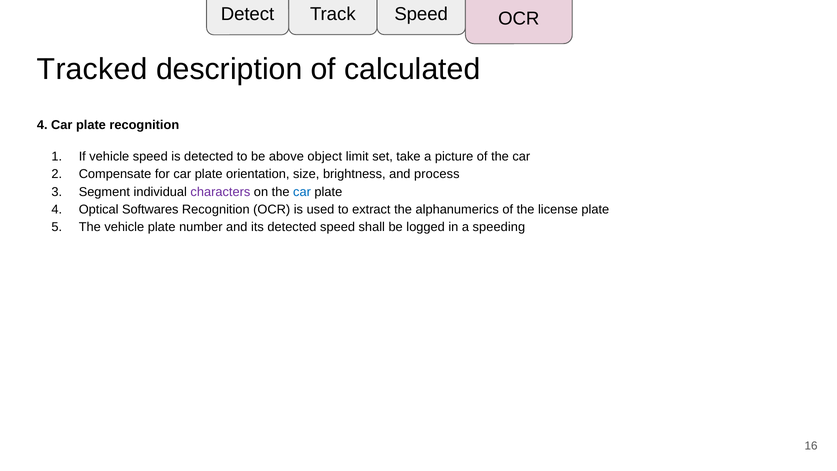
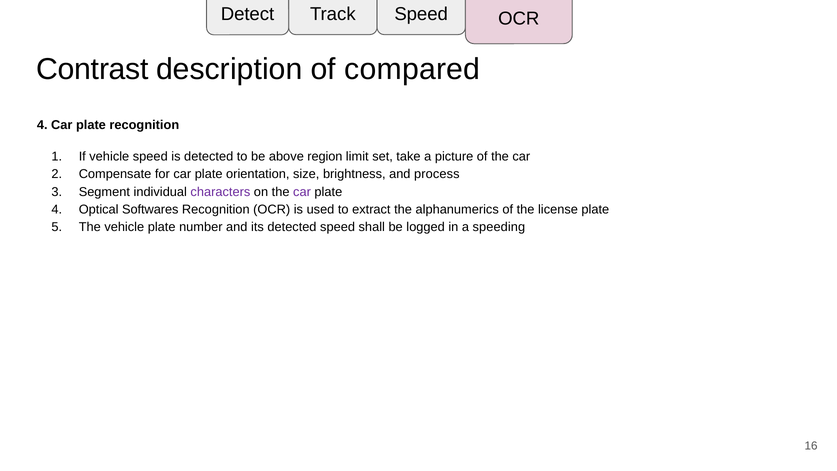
Tracked: Tracked -> Contrast
calculated: calculated -> compared
object: object -> region
car at (302, 192) colour: blue -> purple
